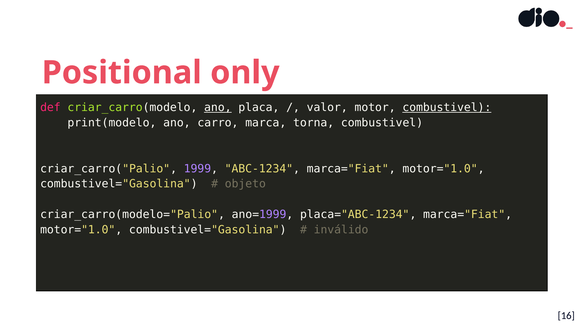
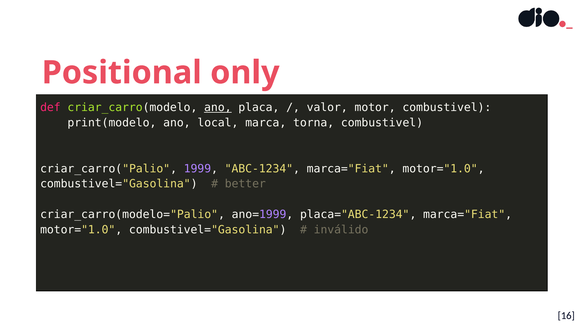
combustivel at (447, 107) underline: present -> none
carro: carro -> local
objeto: objeto -> better
